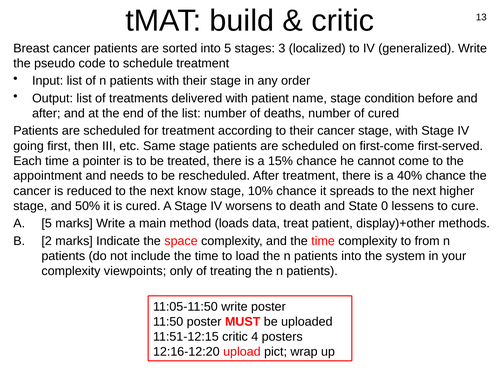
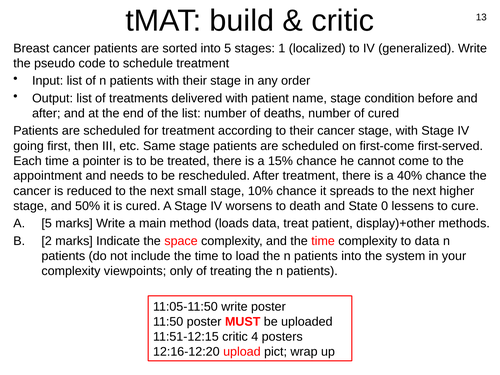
3: 3 -> 1
know: know -> small
to from: from -> data
